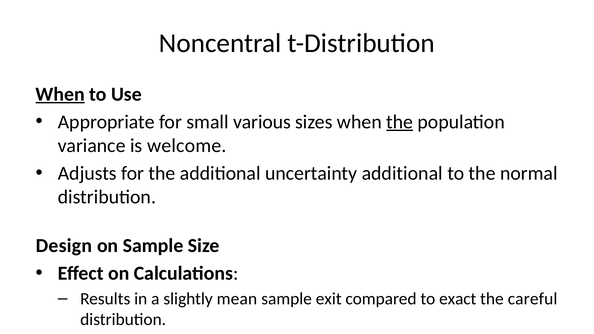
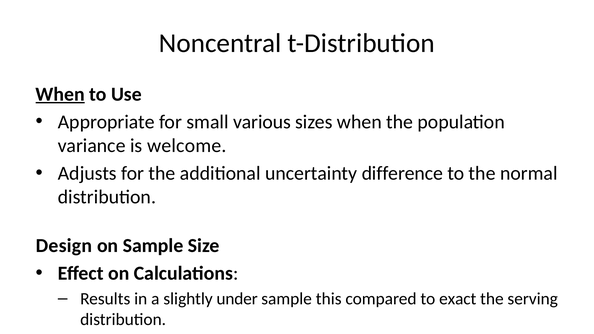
the at (400, 122) underline: present -> none
uncertainty additional: additional -> difference
mean: mean -> under
exit: exit -> this
careful: careful -> serving
